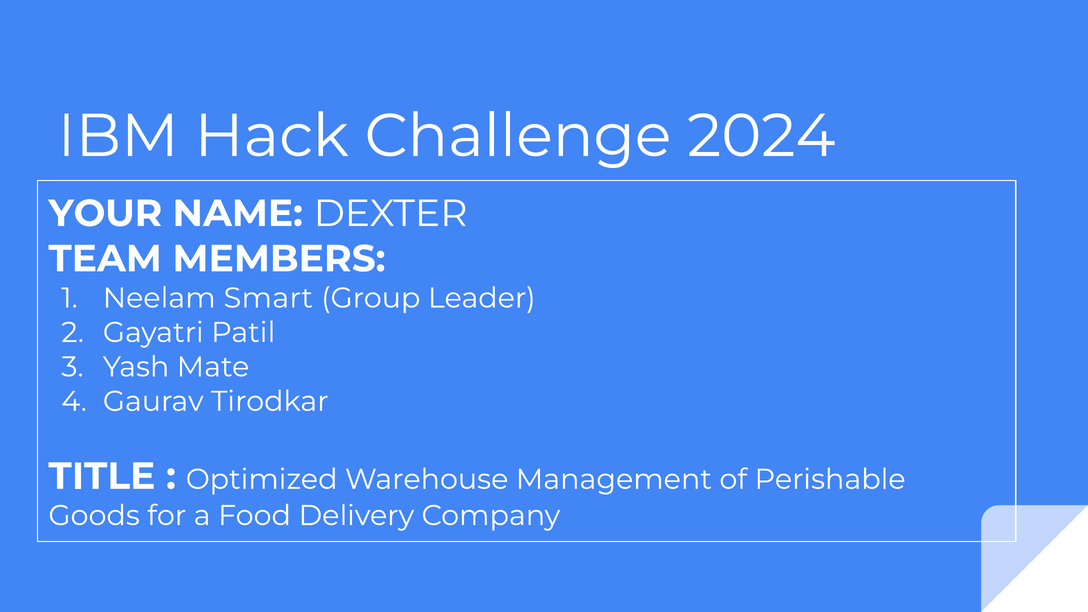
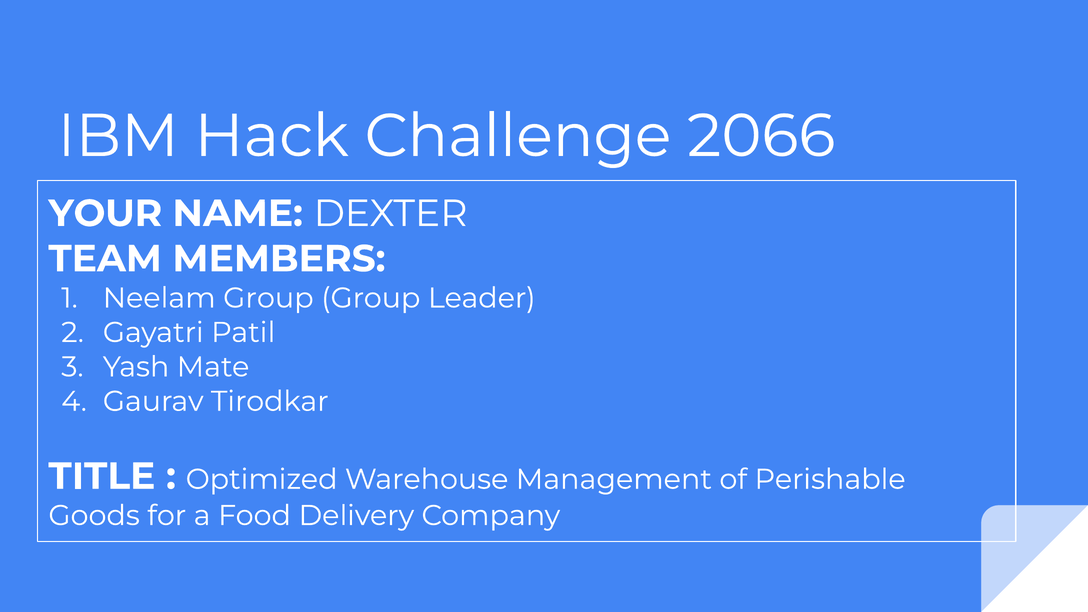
2024: 2024 -> 2066
Neelam Smart: Smart -> Group
